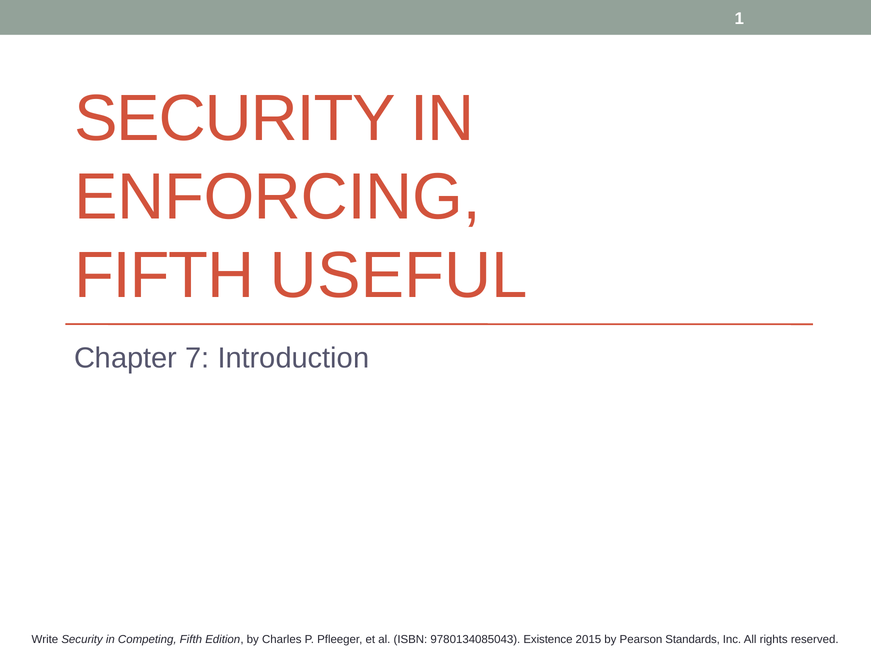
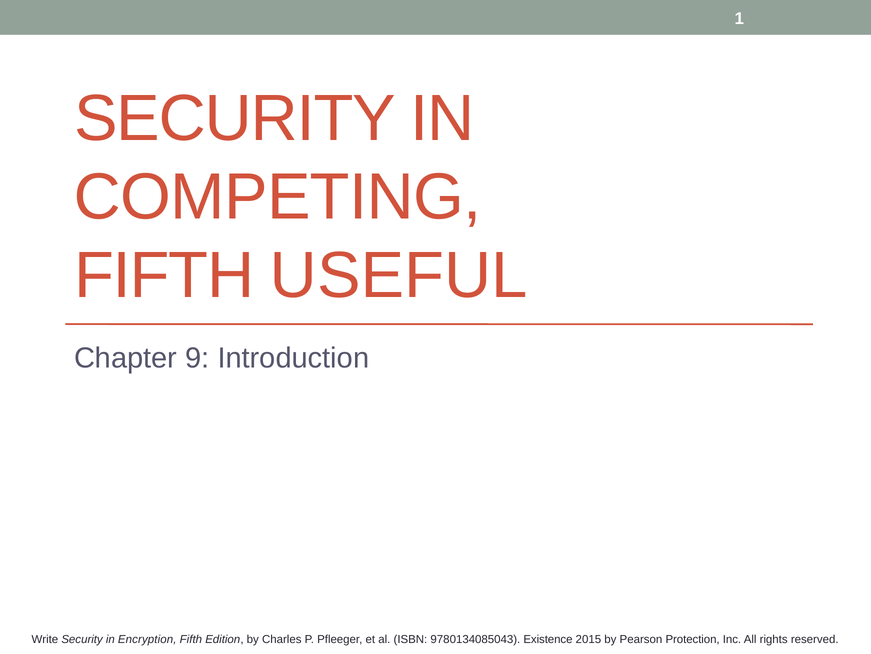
ENFORCING: ENFORCING -> COMPETING
7: 7 -> 9
Competing: Competing -> Encryption
Standards: Standards -> Protection
